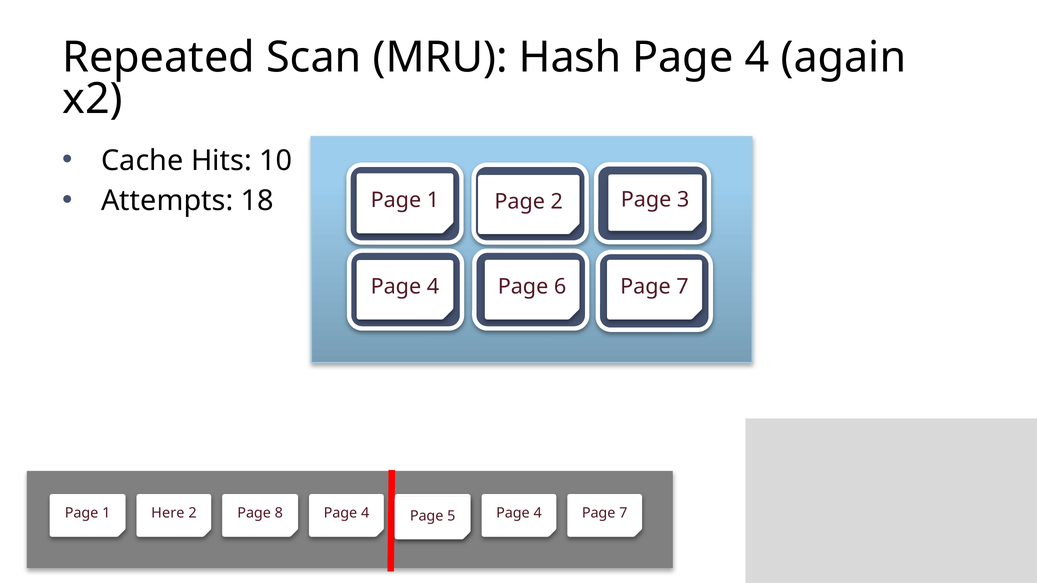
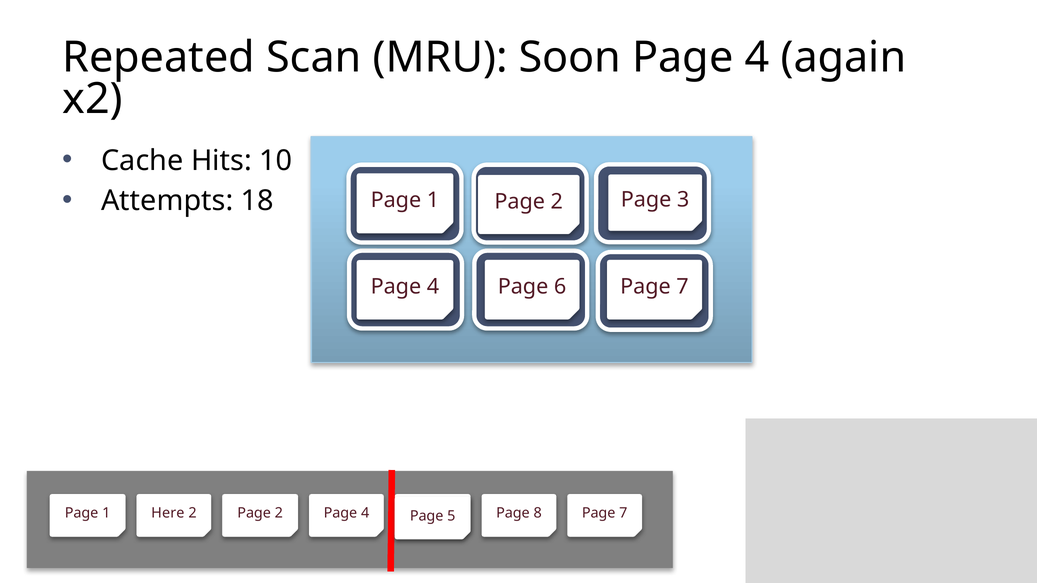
Hash: Hash -> Soon
2 Page 8: 8 -> 2
4 at (538, 513): 4 -> 8
